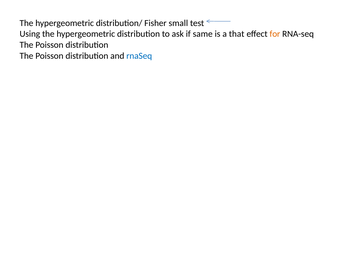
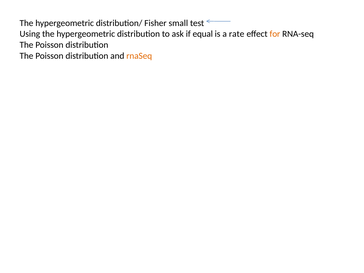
same: same -> equal
that: that -> rate
rnaSeq colour: blue -> orange
